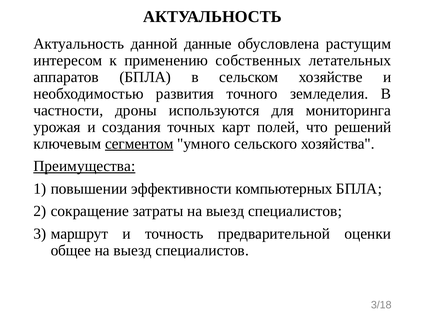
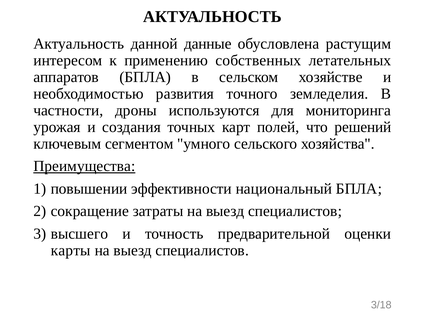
сегментом underline: present -> none
компьютерных: компьютерных -> национальный
маршрут: маршрут -> высшего
общее: общее -> карты
